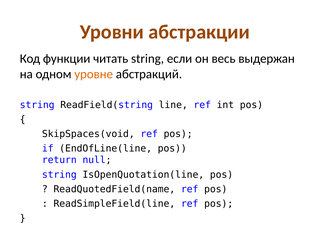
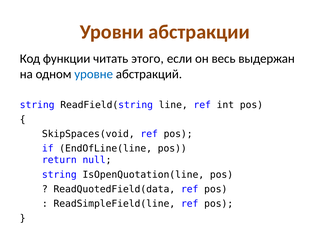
читать string: string -> этого
уровне colour: orange -> blue
ReadQuotedField(name: ReadQuotedField(name -> ReadQuotedField(data
